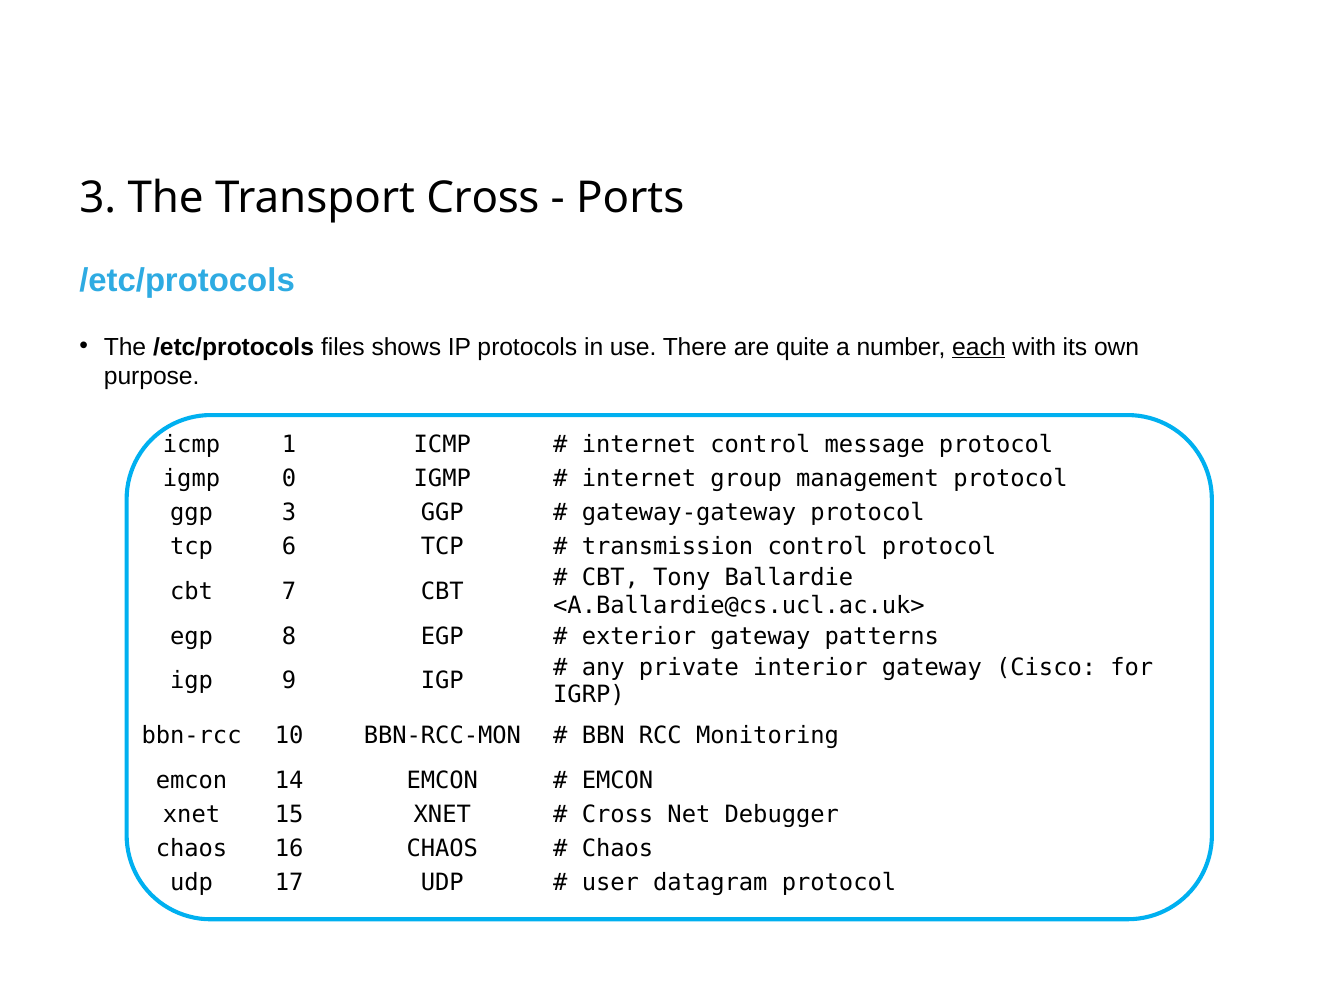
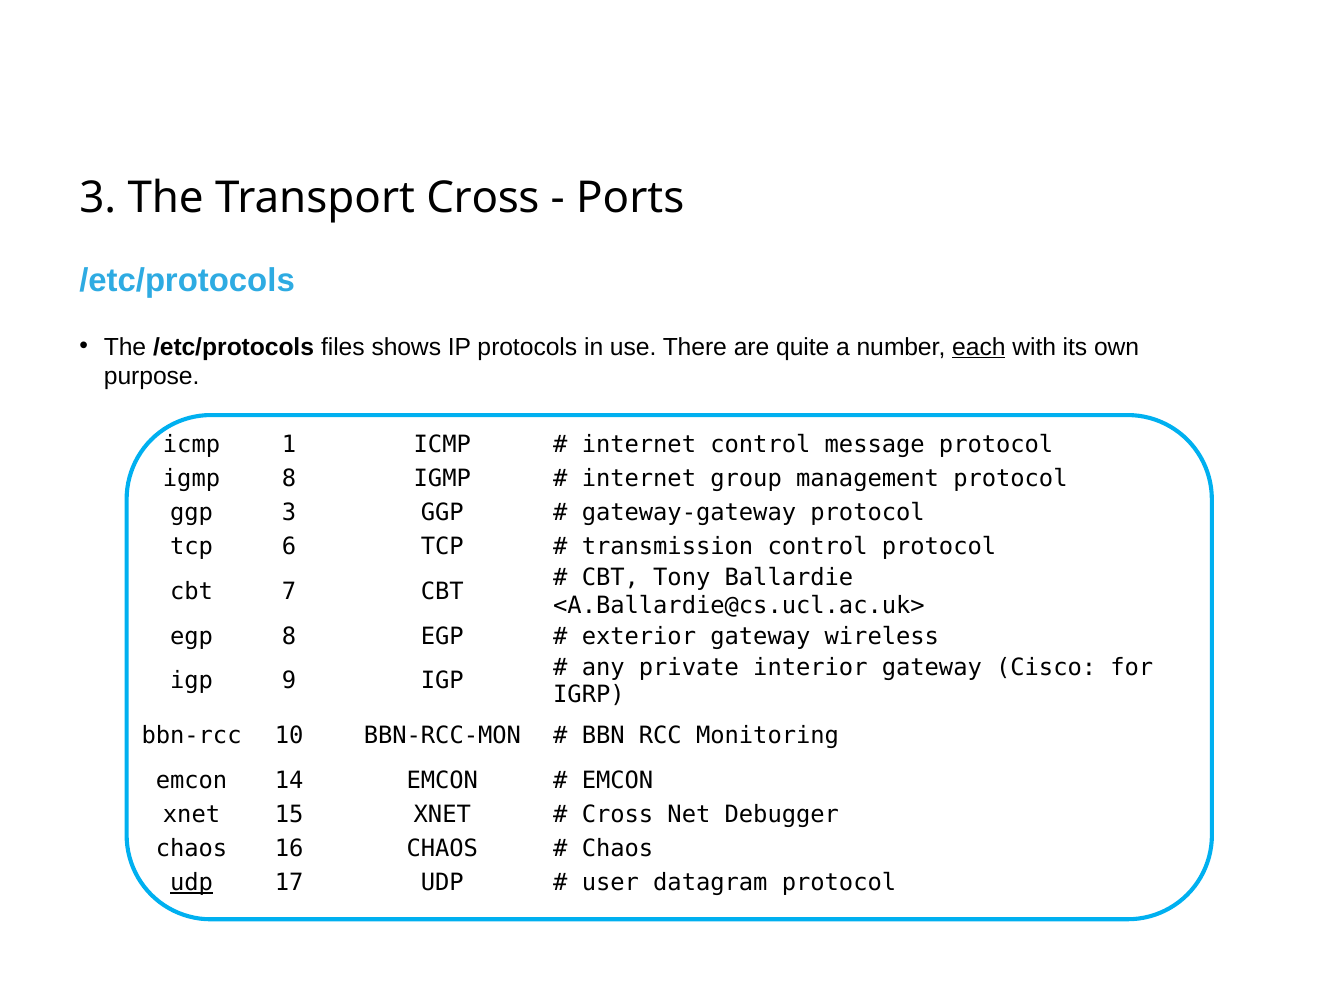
igmp 0: 0 -> 8
patterns: patterns -> wireless
udp at (192, 882) underline: none -> present
